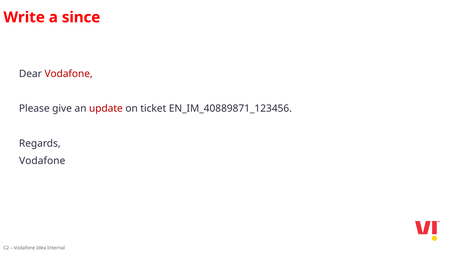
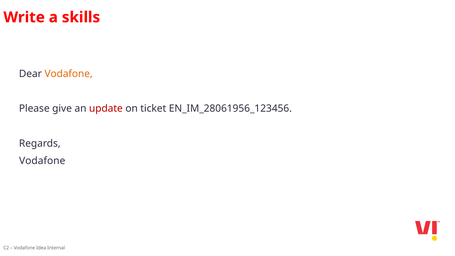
since: since -> skills
Vodafone at (69, 74) colour: red -> orange
EN_IM_40889871_123456: EN_IM_40889871_123456 -> EN_IM_28061956_123456
